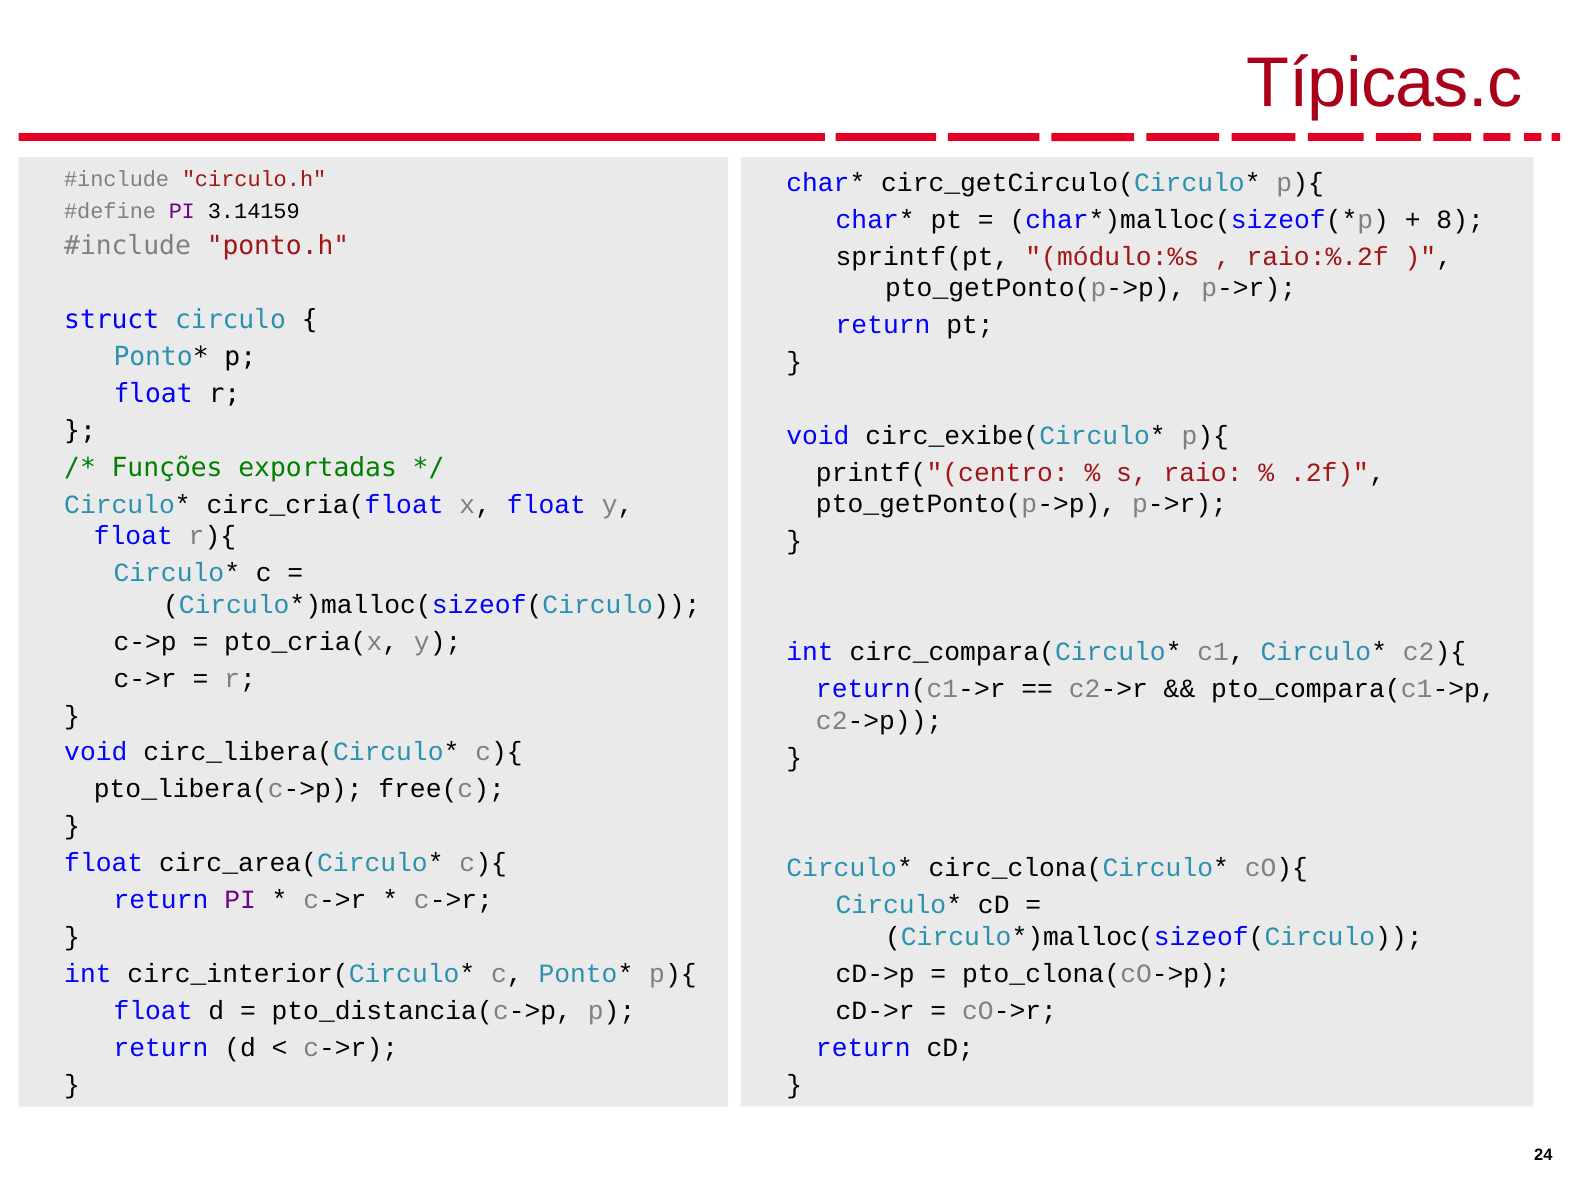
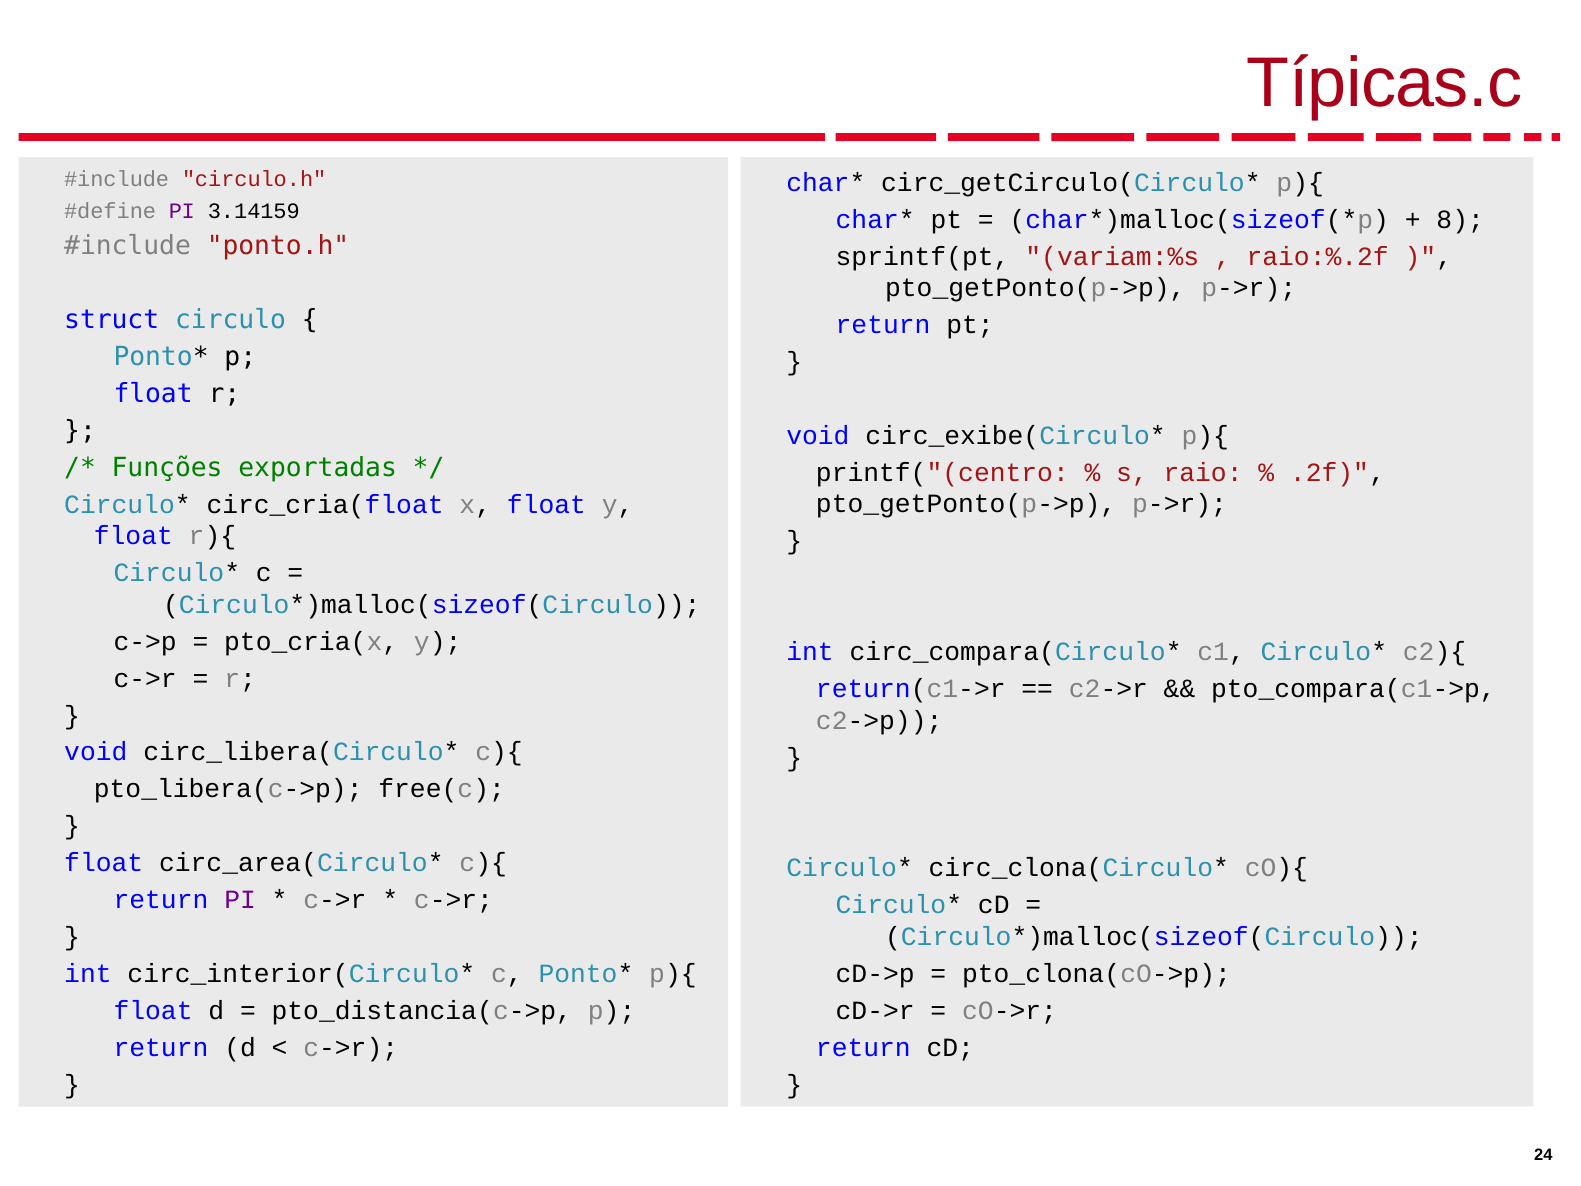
módulo:%s: módulo:%s -> variam:%s
